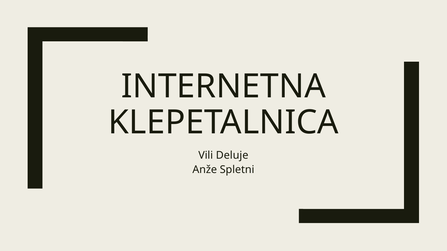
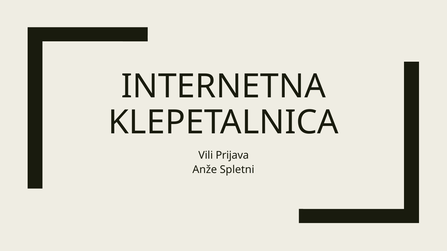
Deluje: Deluje -> Prijava
